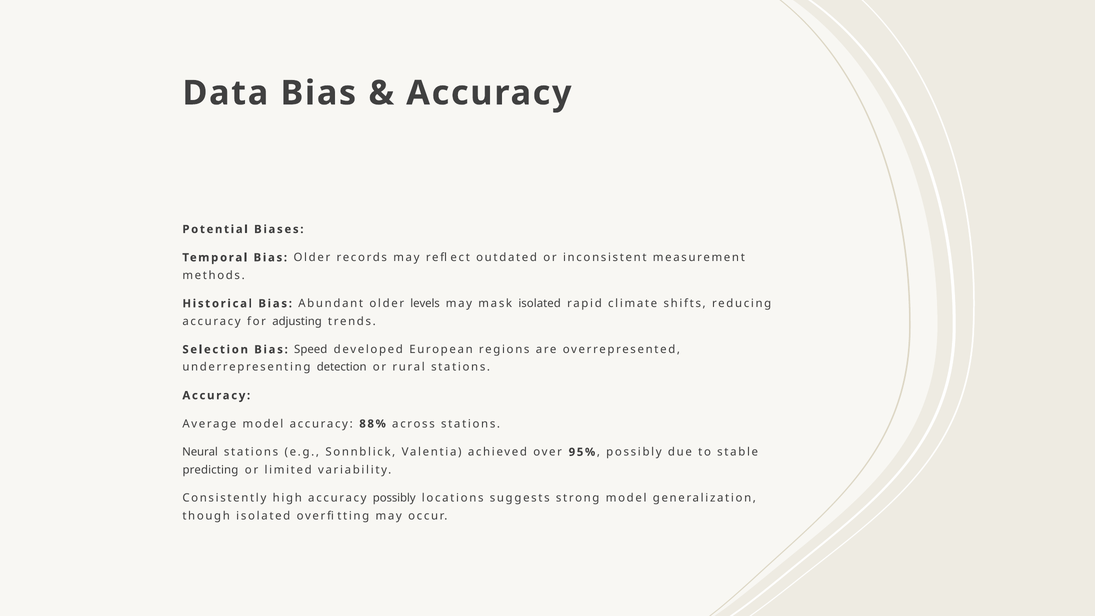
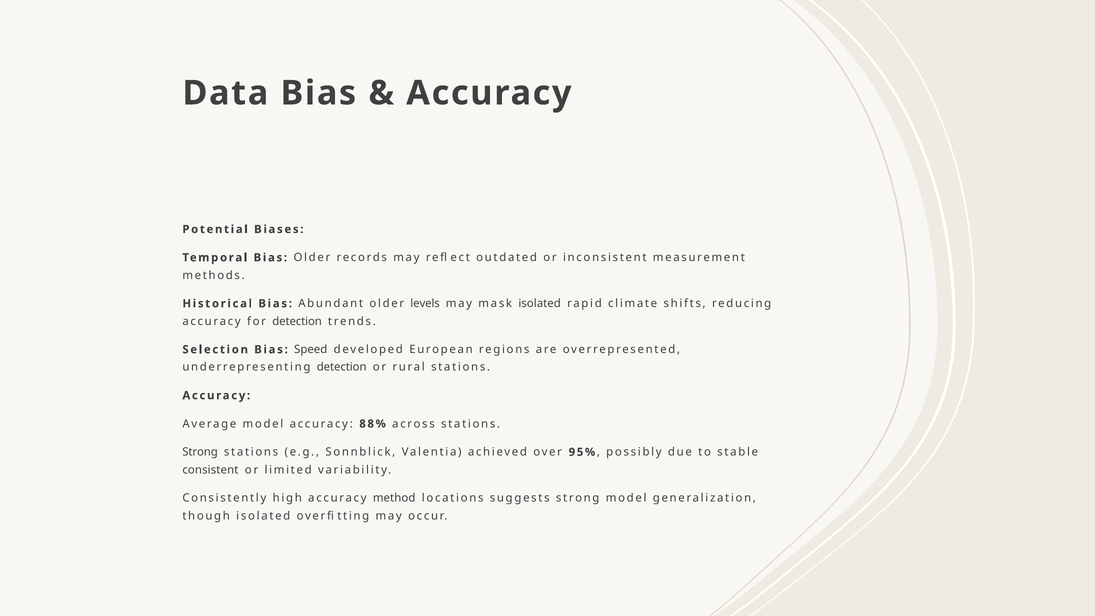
for adjusting: adjusting -> detection
Neural at (200, 452): Neural -> Strong
predicting: predicting -> consistent
accuracy possibly: possibly -> method
